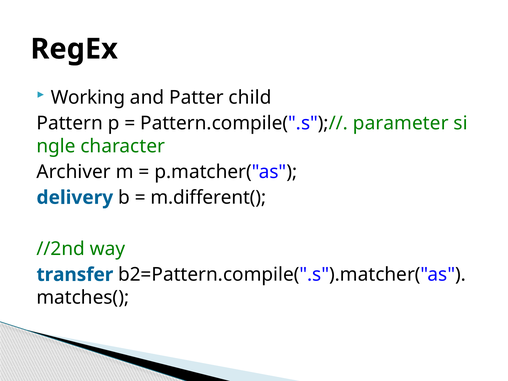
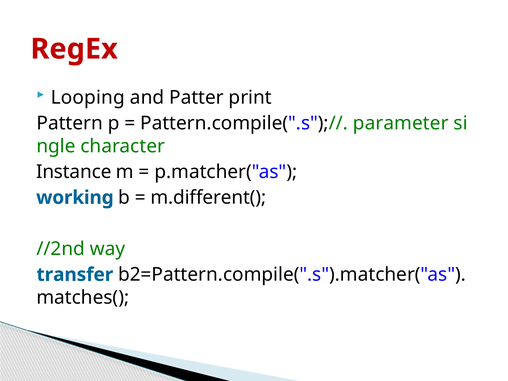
RegEx colour: black -> red
Working: Working -> Looping
child: child -> print
Archiver: Archiver -> Instance
delivery: delivery -> working
